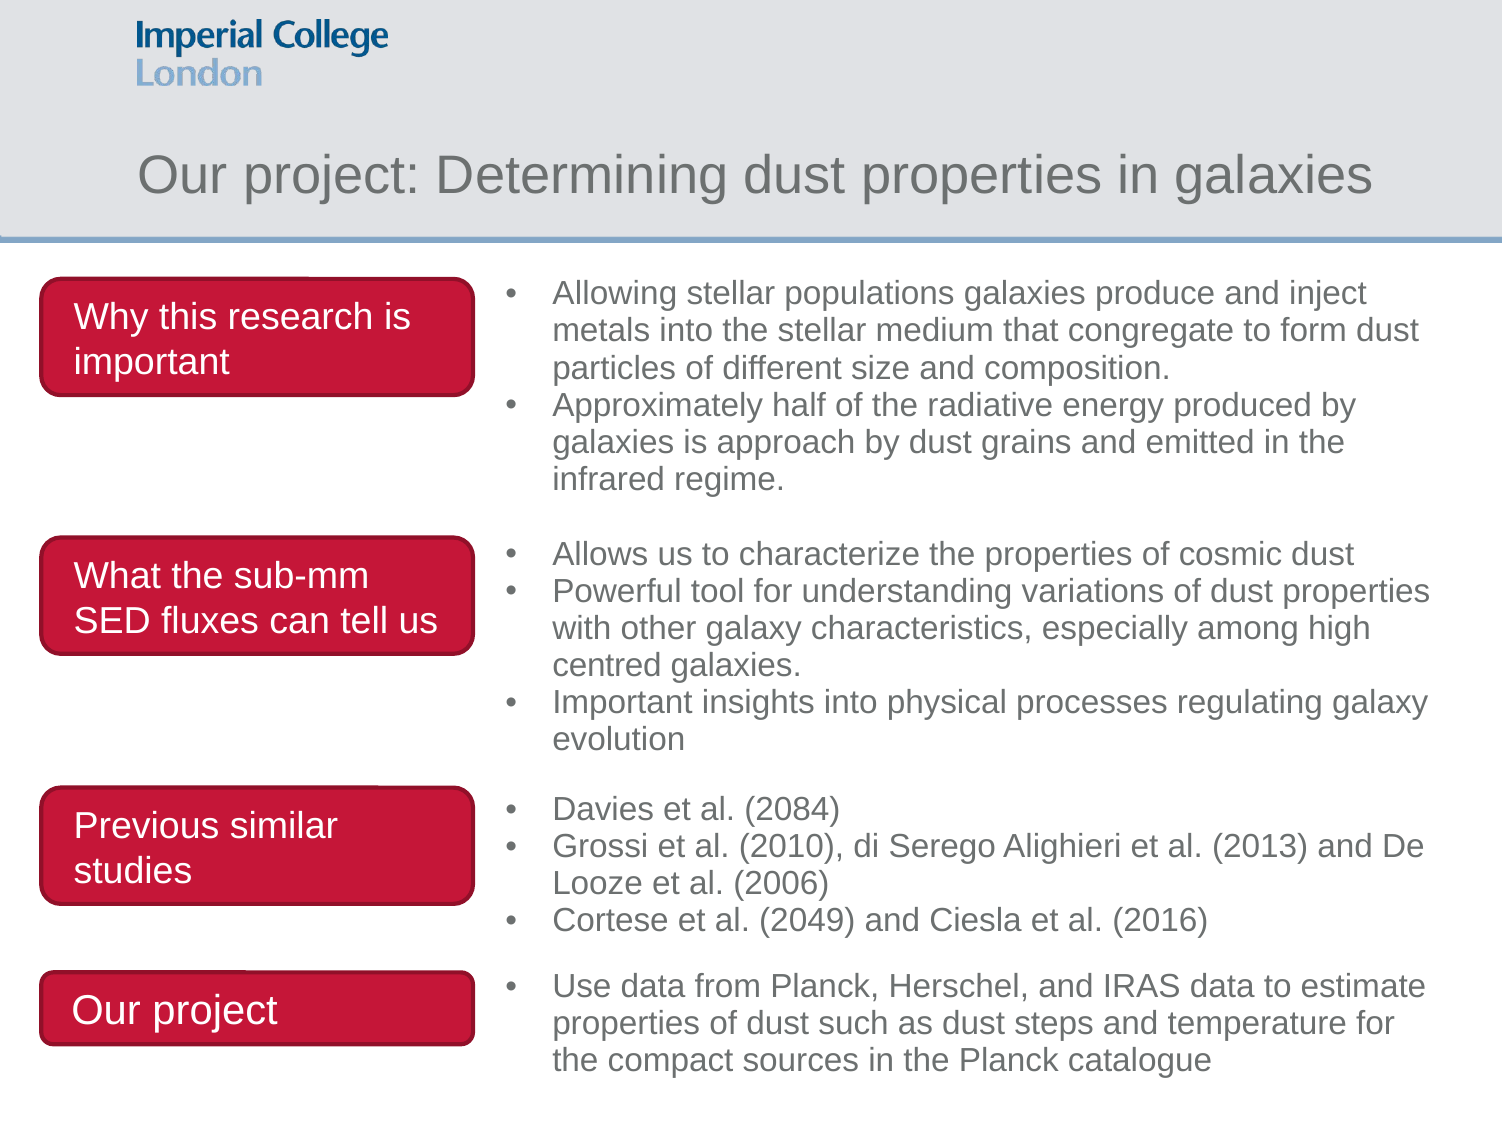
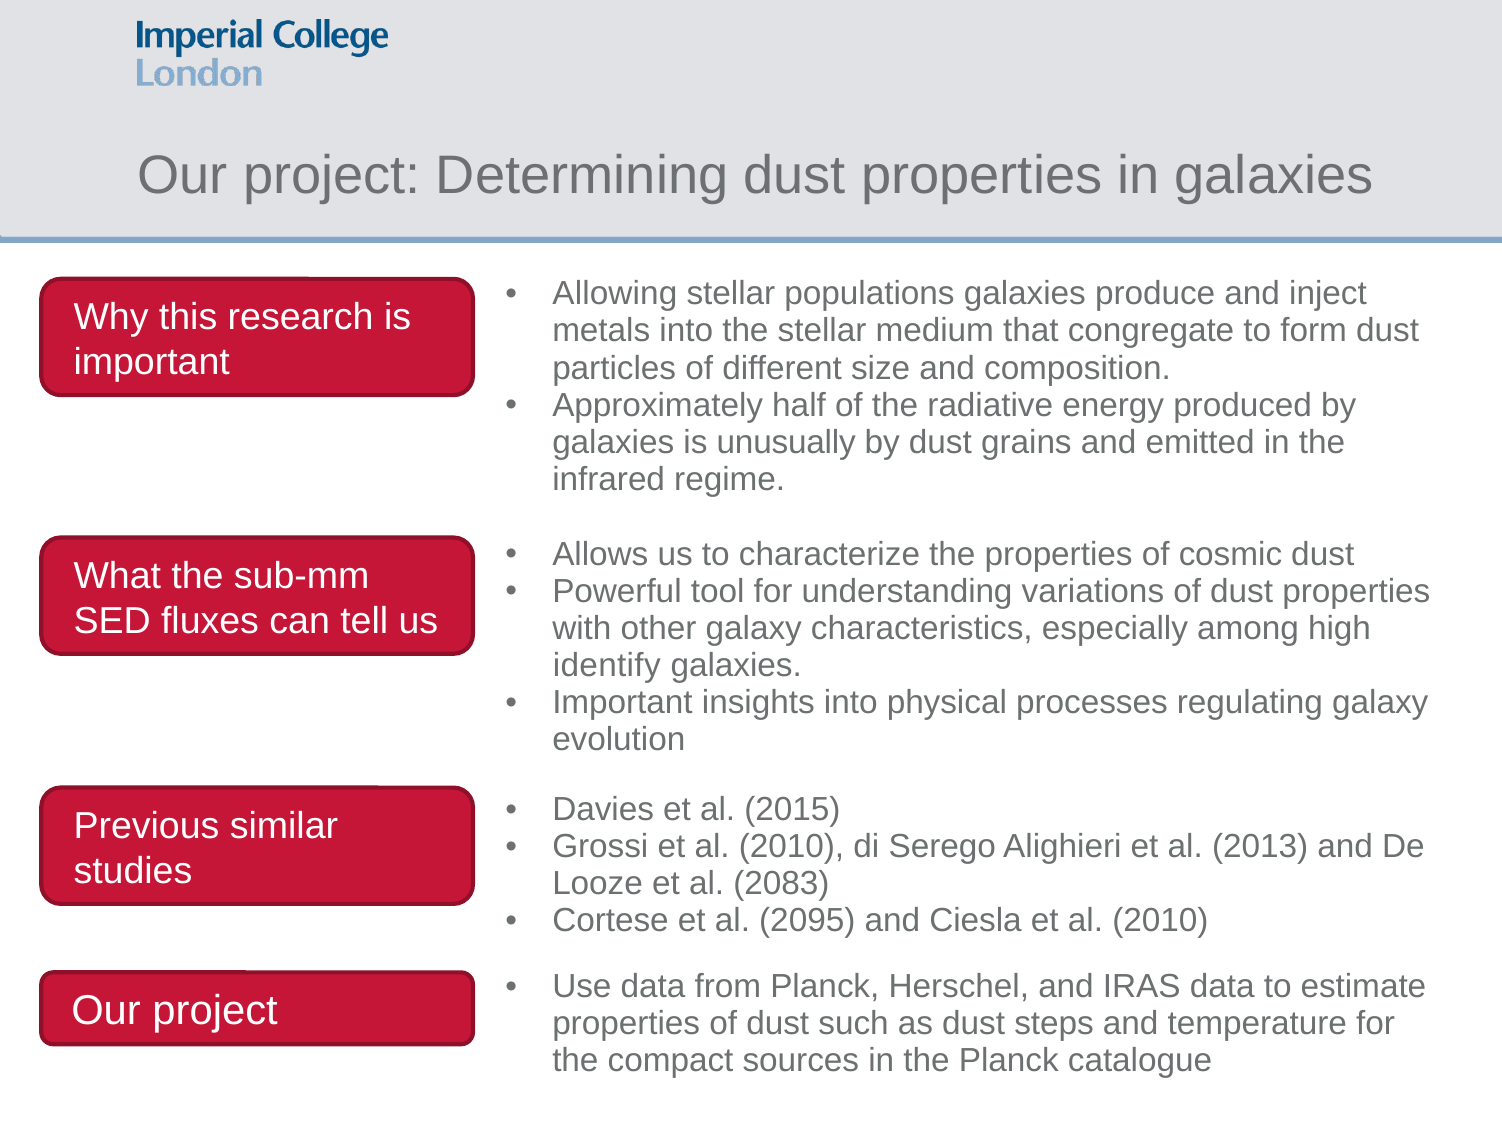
approach: approach -> unusually
centred: centred -> identify
2084: 2084 -> 2015
2006: 2006 -> 2083
2049: 2049 -> 2095
Ciesla et al 2016: 2016 -> 2010
